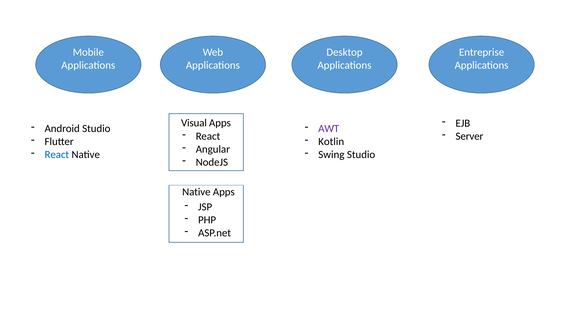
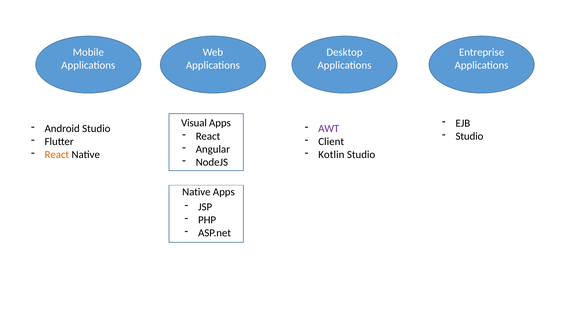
Server at (469, 137): Server -> Studio
Kotlin: Kotlin -> Client
React at (57, 155) colour: blue -> orange
Swing: Swing -> Kotlin
